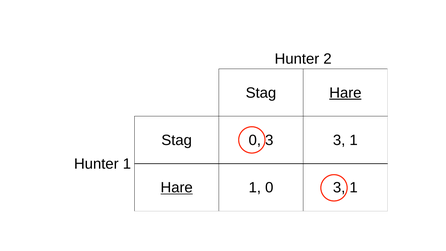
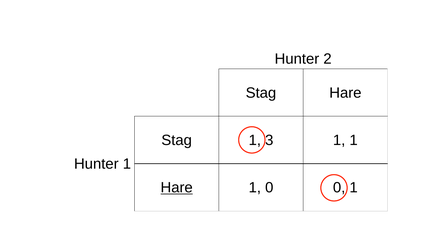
Hare at (345, 93) underline: present -> none
Stag 0: 0 -> 1
3 3: 3 -> 1
1 0 3: 3 -> 0
